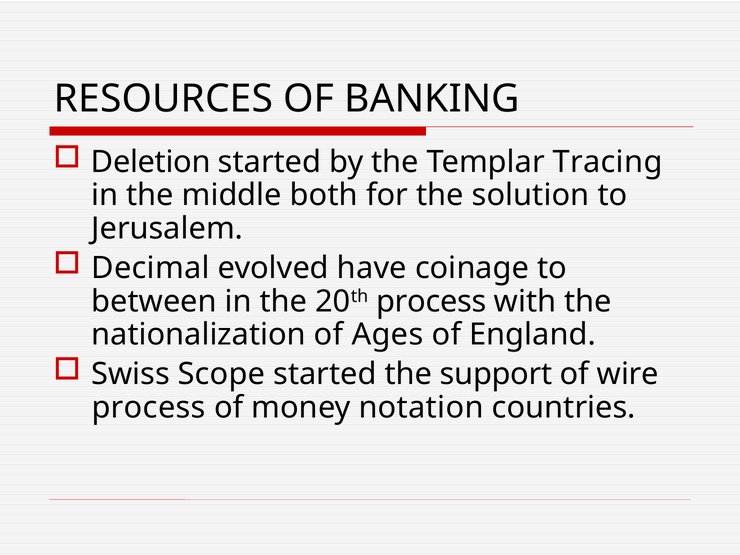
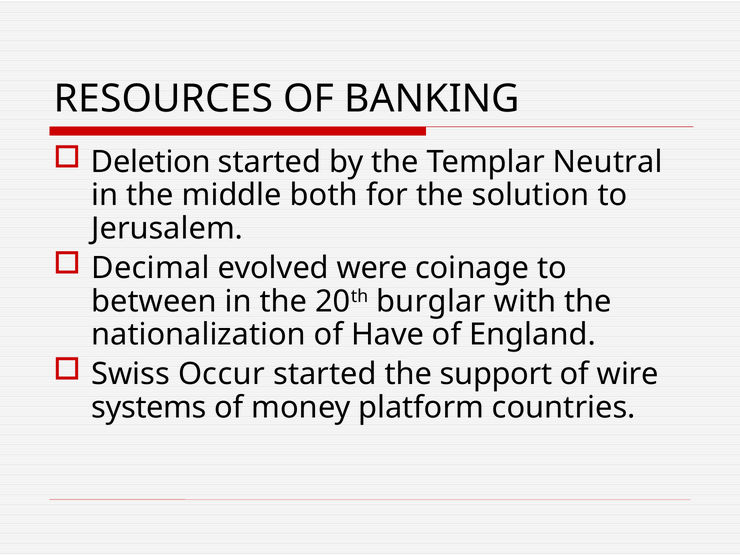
Tracing: Tracing -> Neutral
have: have -> were
20th process: process -> burglar
Ages: Ages -> Have
Scope: Scope -> Occur
process at (149, 407): process -> systems
notation: notation -> platform
